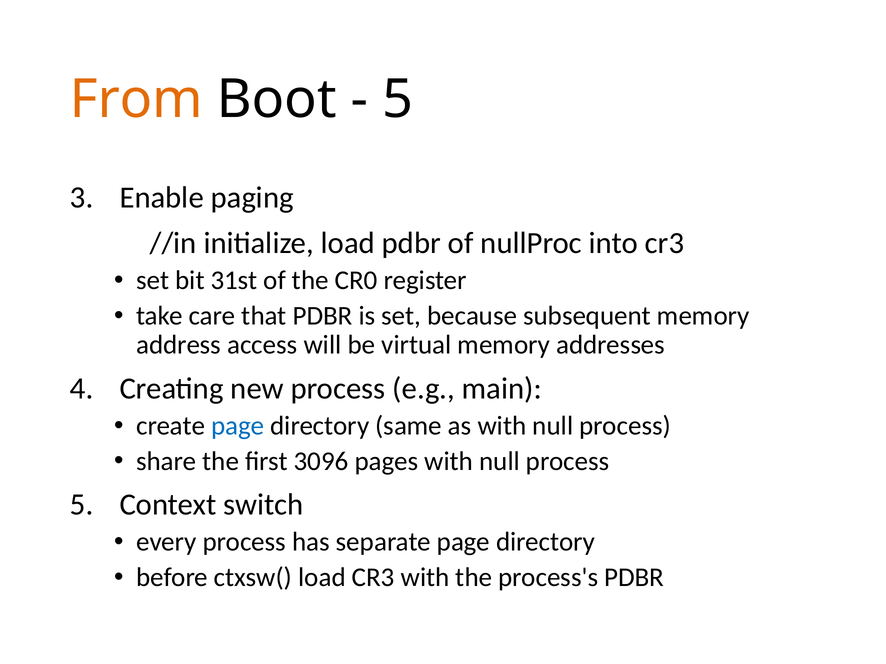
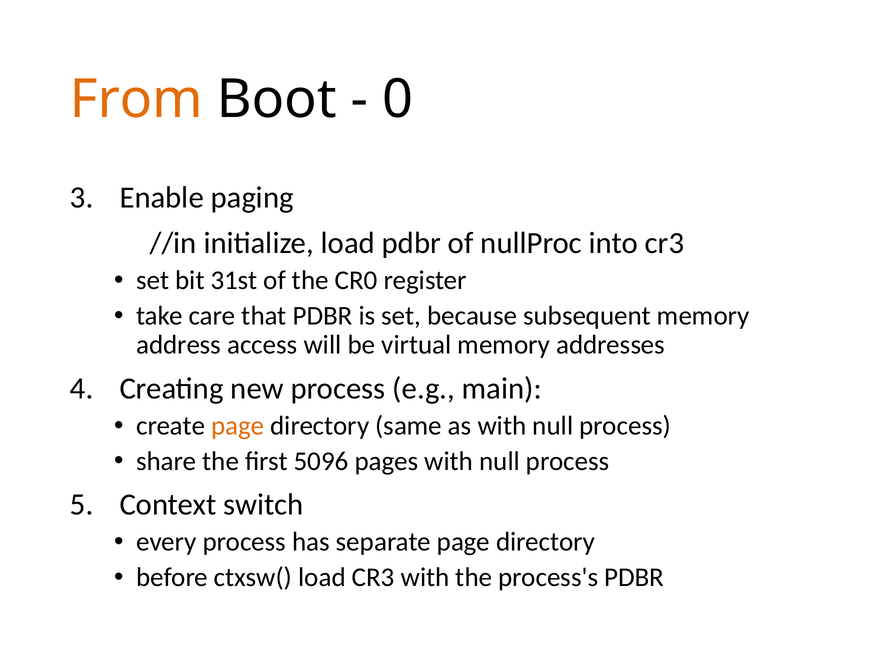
5 at (398, 99): 5 -> 0
page at (238, 426) colour: blue -> orange
3096: 3096 -> 5096
